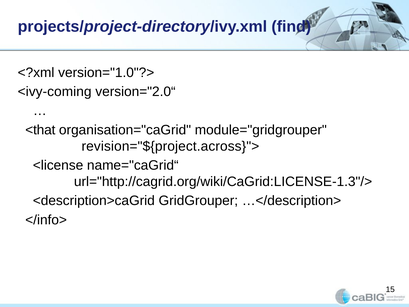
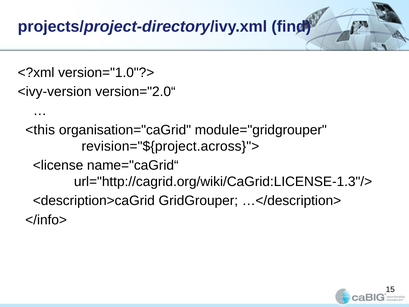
<ivy-coming: <ivy-coming -> <ivy-version
<that: <that -> <this
